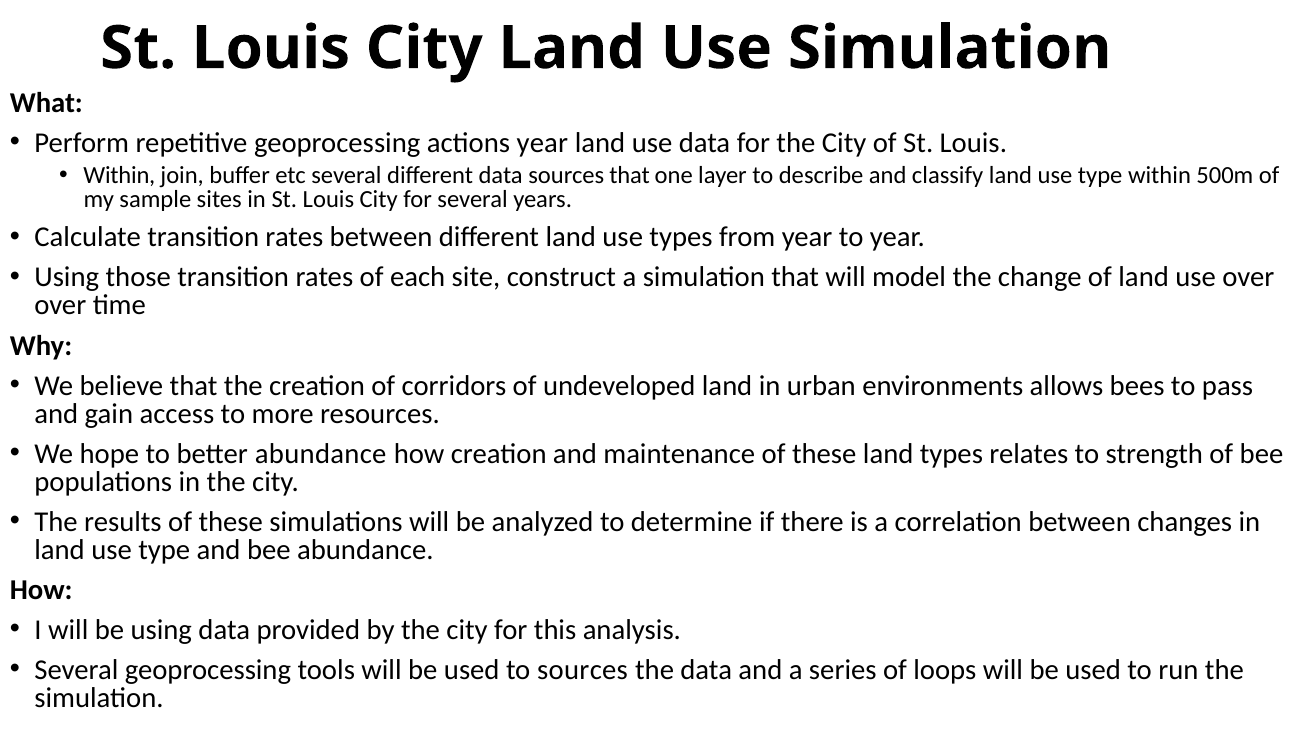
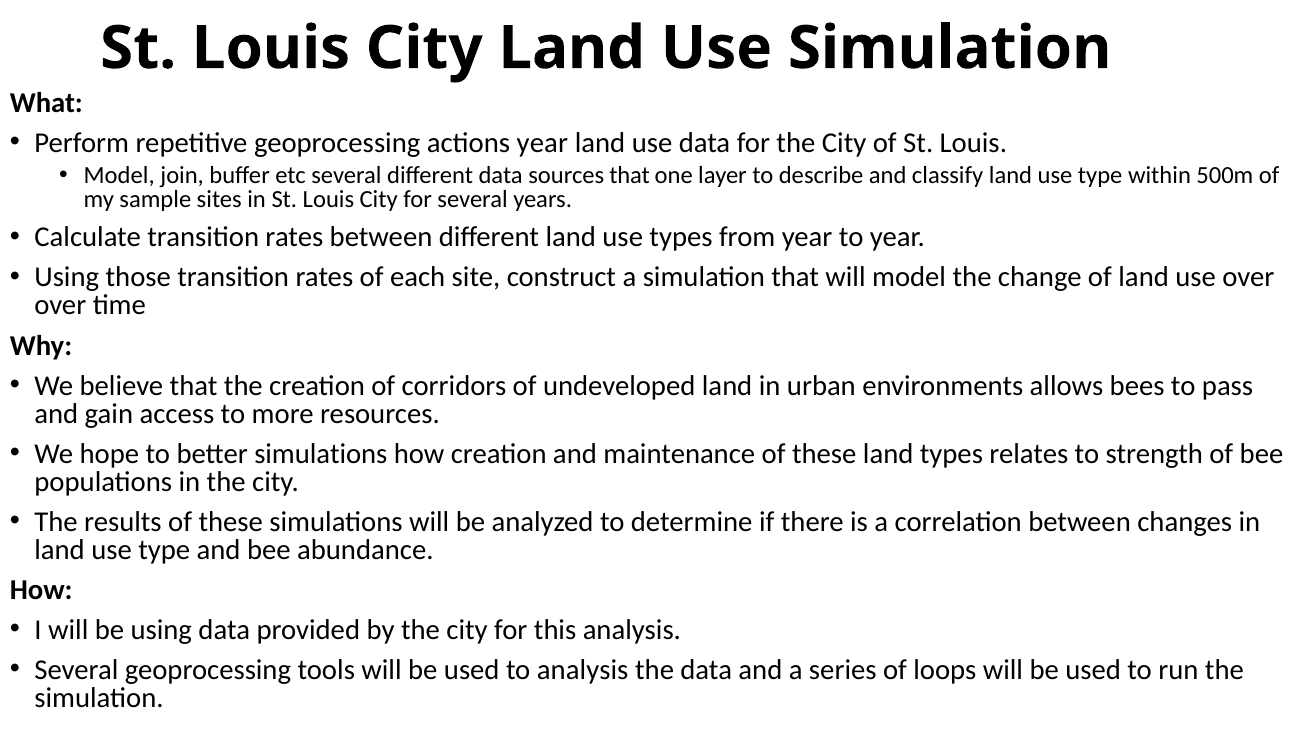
Within at (119, 175): Within -> Model
better abundance: abundance -> simulations
to sources: sources -> analysis
